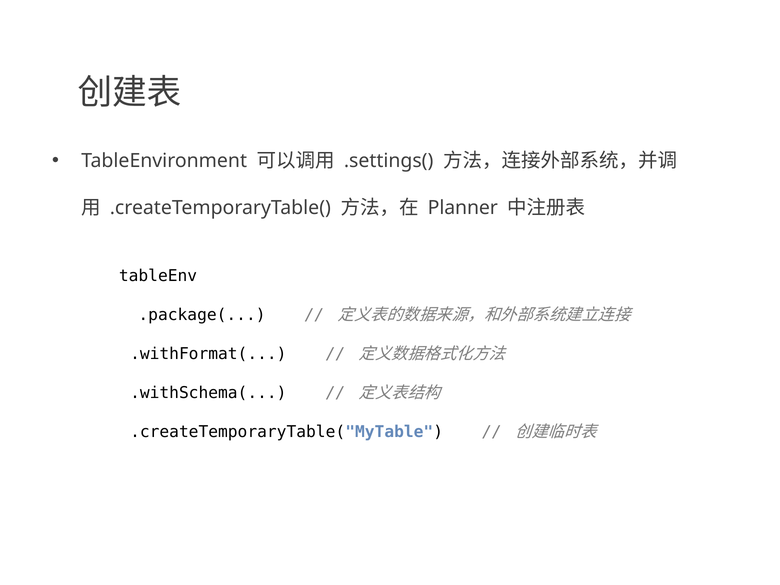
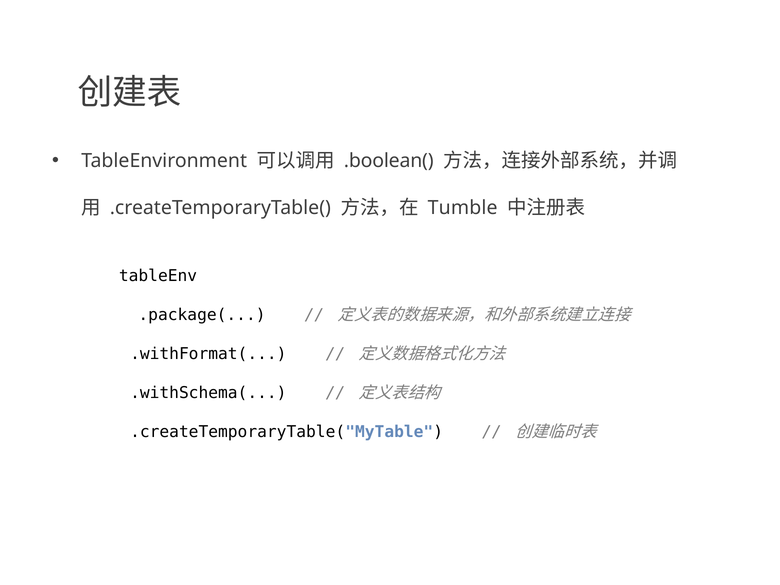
.settings(: .settings( -> .boolean(
Planner: Planner -> Tumble
